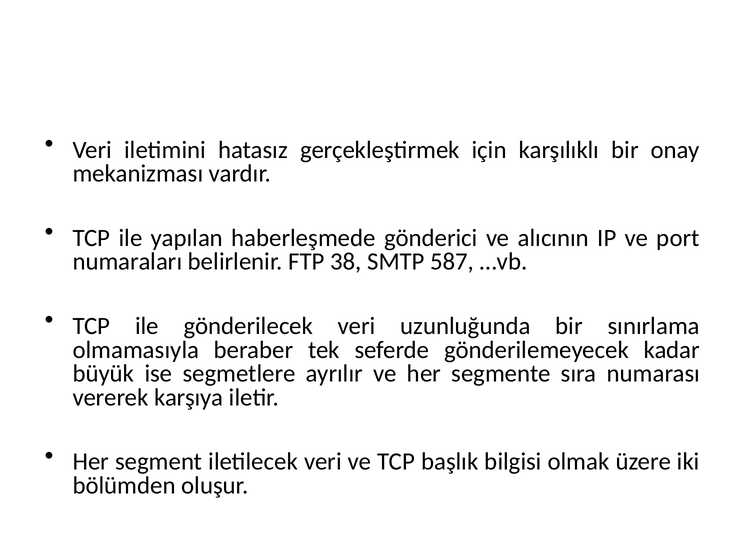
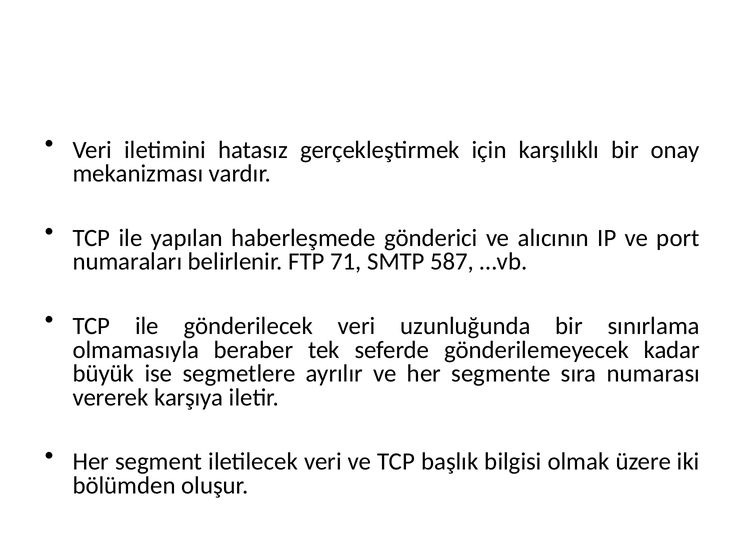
38: 38 -> 71
